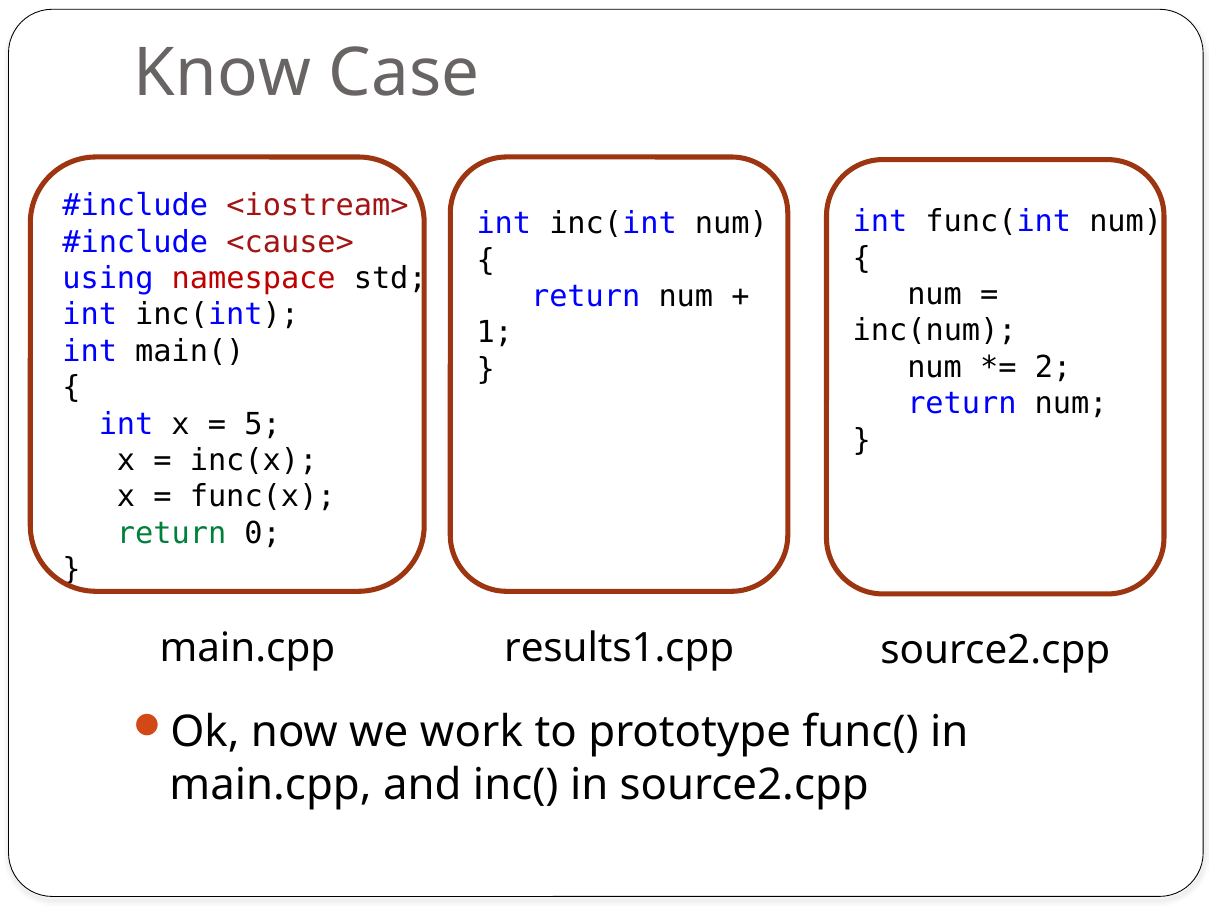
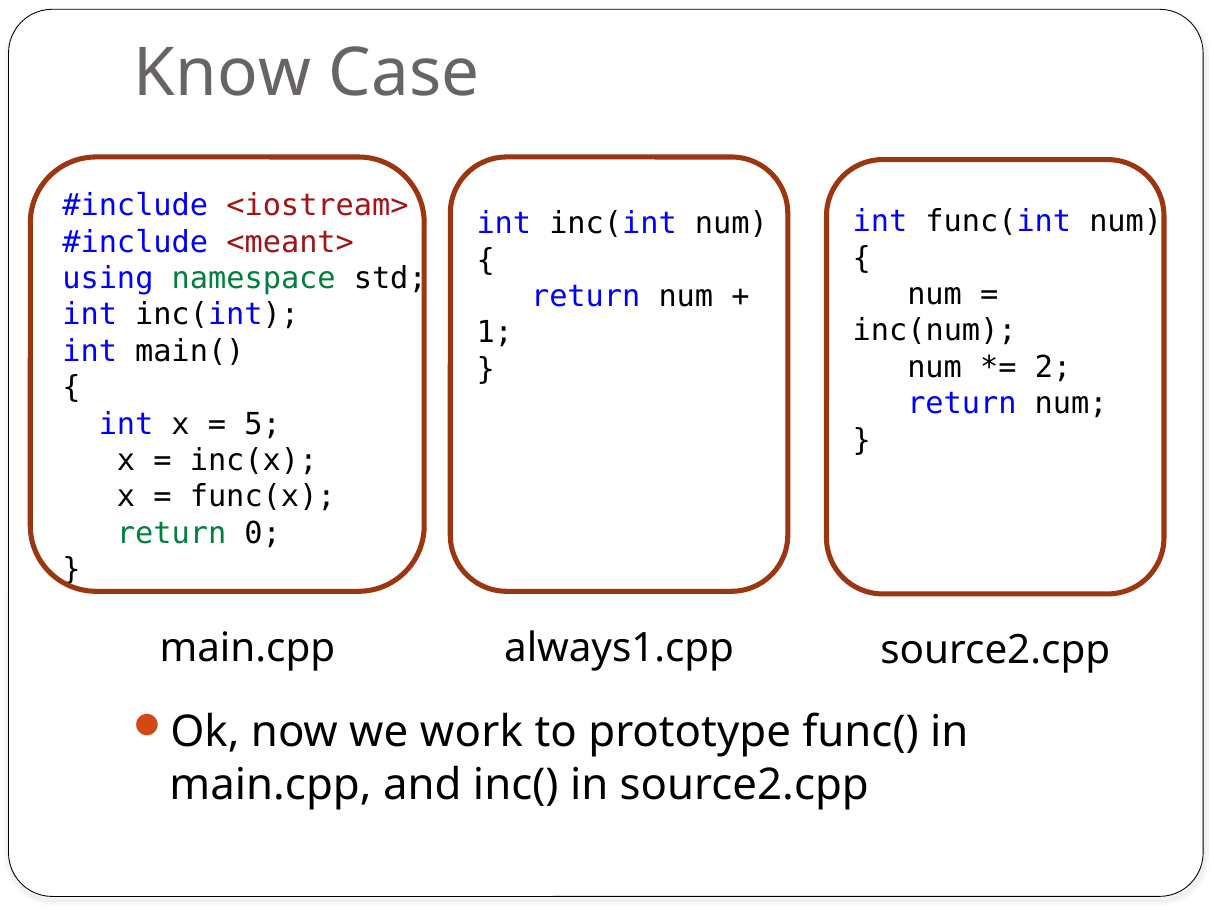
<cause>: <cause> -> <meant>
namespace colour: red -> green
results1.cpp: results1.cpp -> always1.cpp
